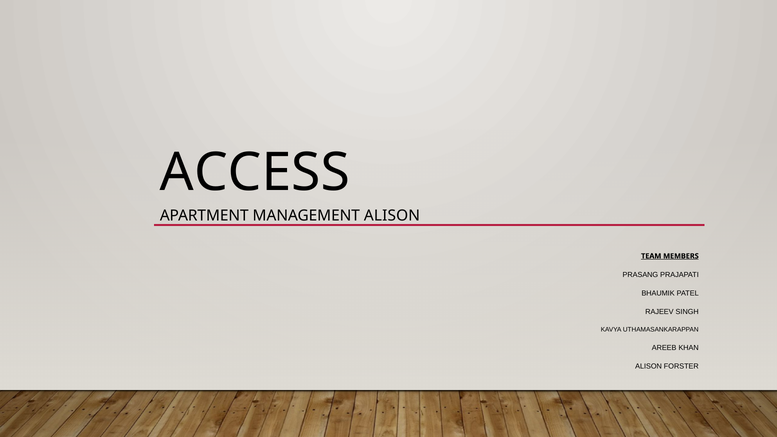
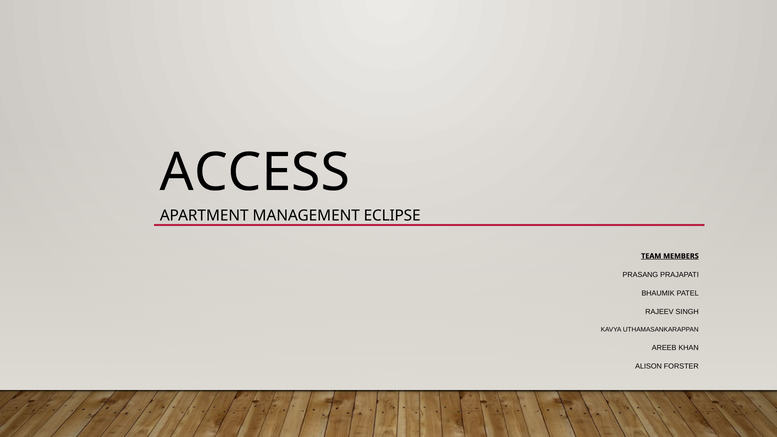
MANAGEMENT ALISON: ALISON -> ECLIPSE
